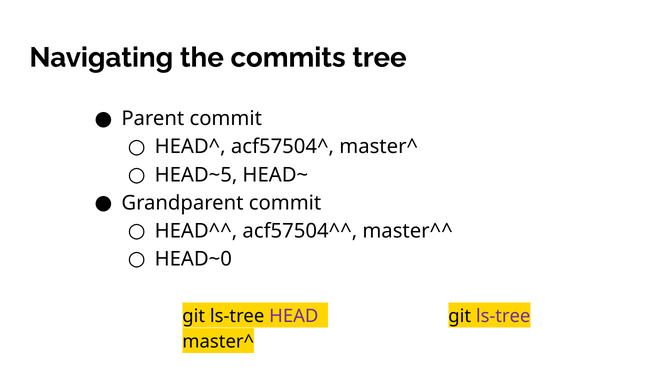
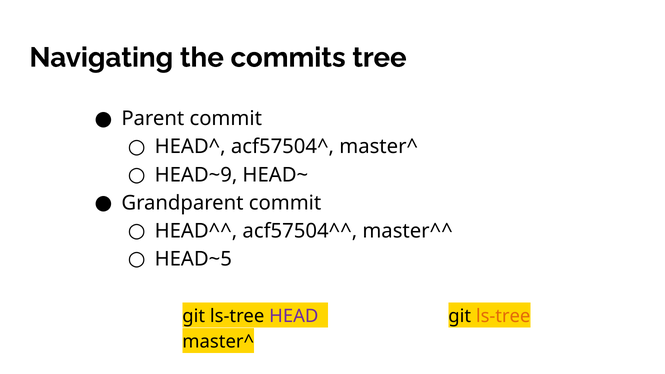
HEAD~5: HEAD~5 -> HEAD~9
HEAD~0: HEAD~0 -> HEAD~5
ls-tree at (503, 316) colour: purple -> orange
